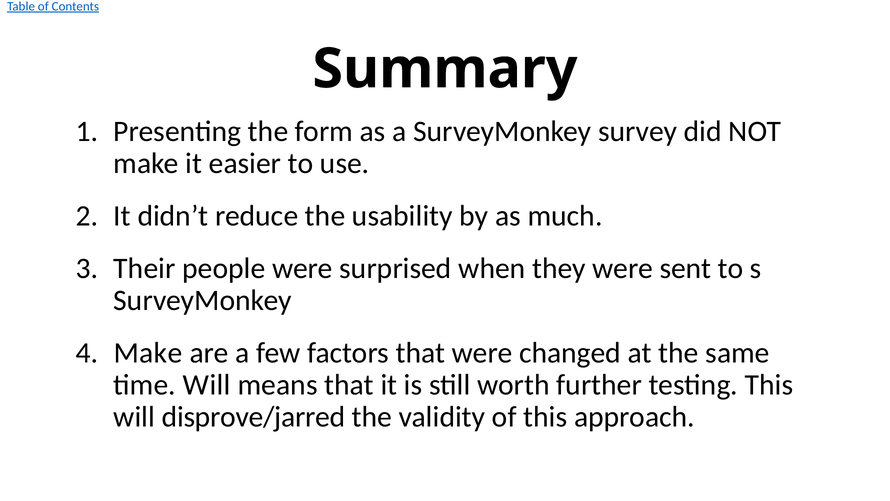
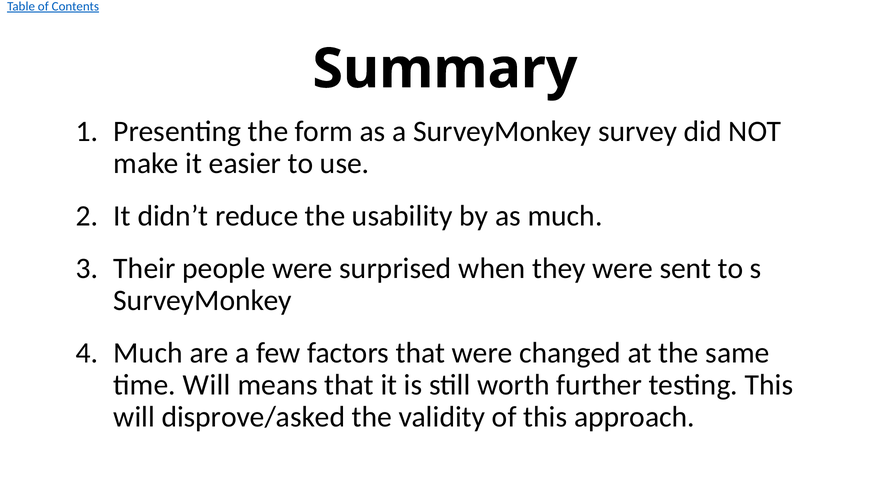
Make at (148, 353): Make -> Much
disprove/jarred: disprove/jarred -> disprove/asked
